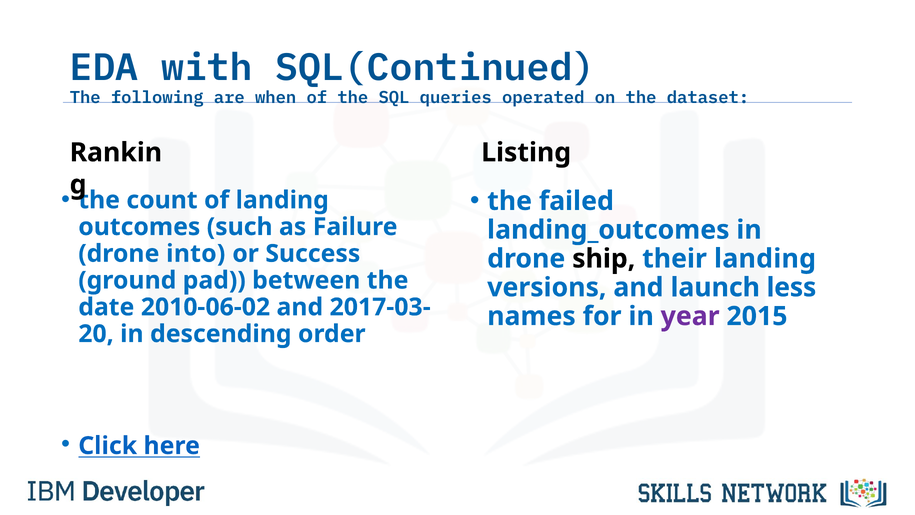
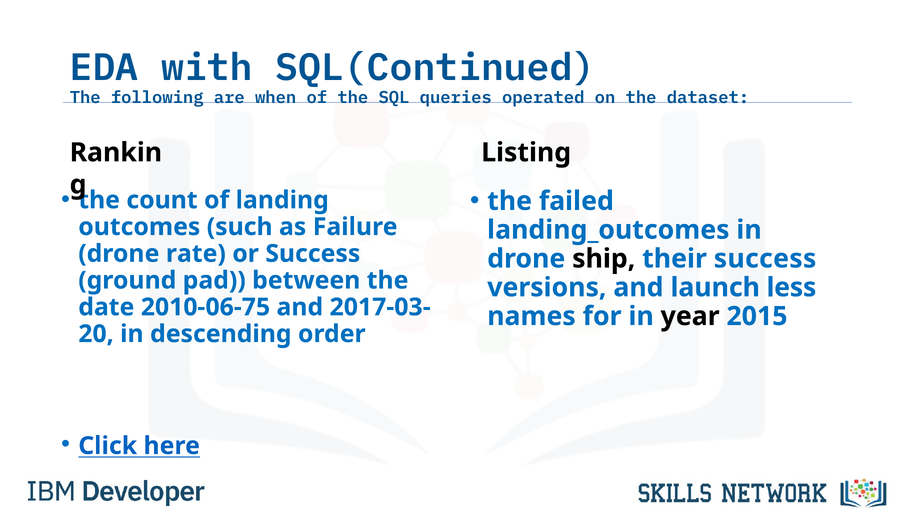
into: into -> rate
their landing: landing -> success
2010-06-02: 2010-06-02 -> 2010-06-75
year colour: purple -> black
